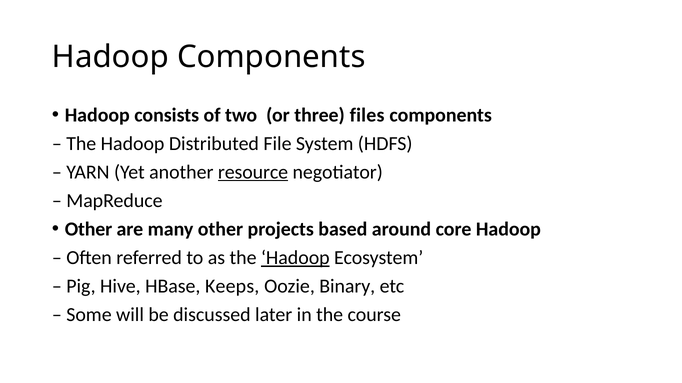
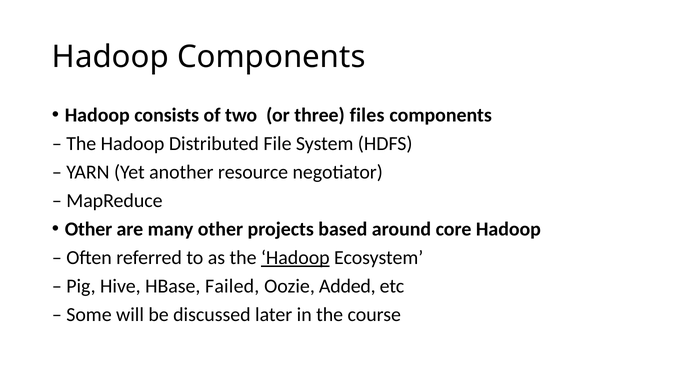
resource underline: present -> none
Keeps: Keeps -> Failed
Binary: Binary -> Added
